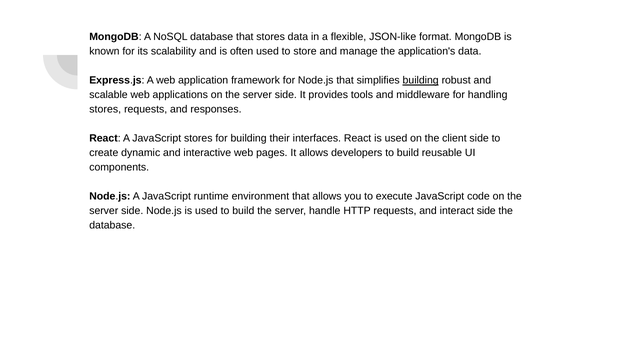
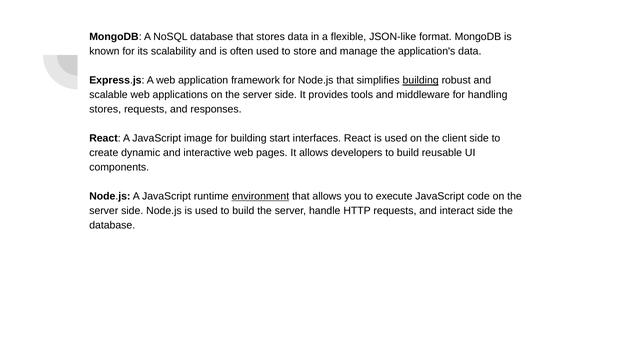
JavaScript stores: stores -> image
their: their -> start
environment underline: none -> present
